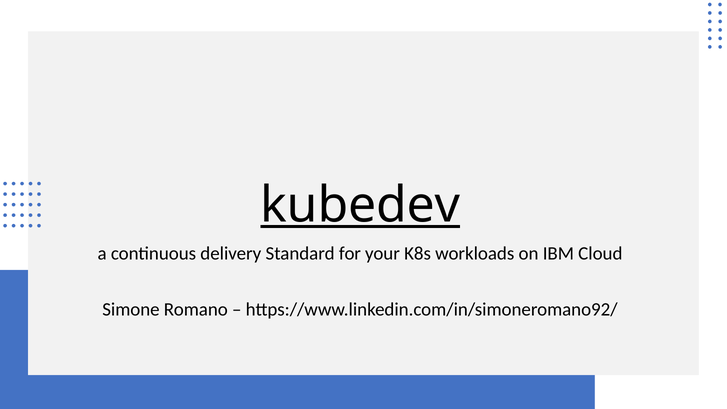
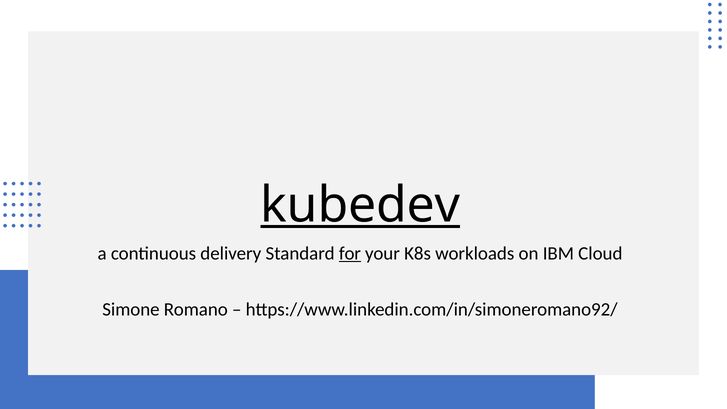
for underline: none -> present
